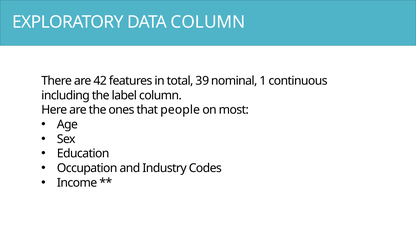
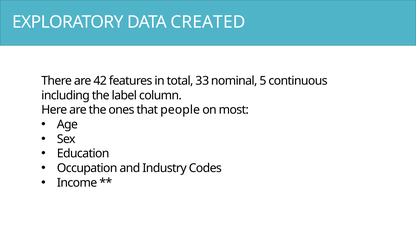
DATA COLUMN: COLUMN -> CREATED
39: 39 -> 33
1: 1 -> 5
